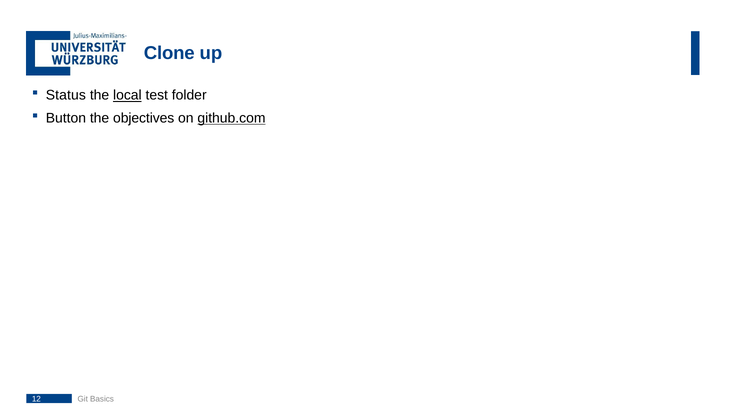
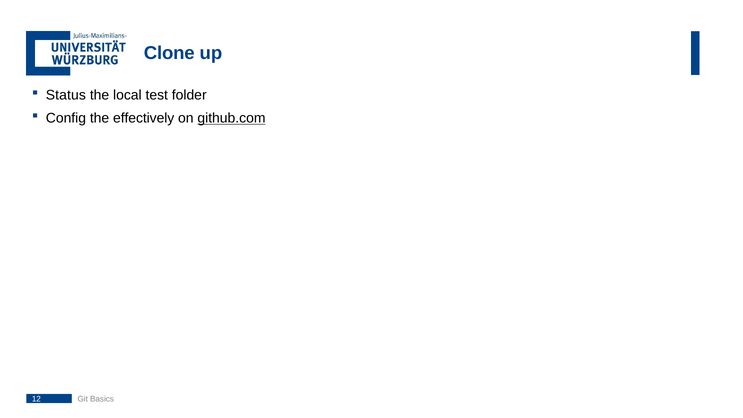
local underline: present -> none
Button: Button -> Config
objectives: objectives -> effectively
